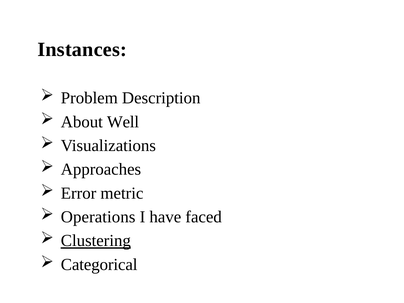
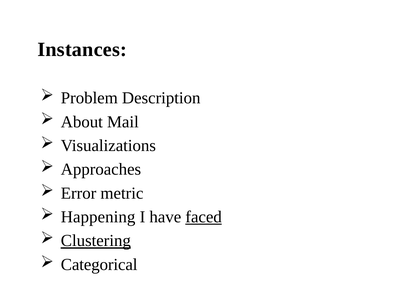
Well: Well -> Mail
Operations: Operations -> Happening
faced underline: none -> present
